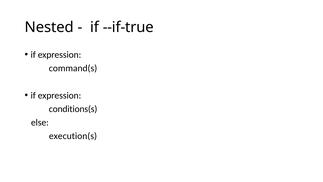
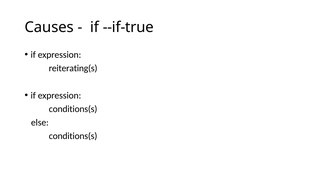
Nested: Nested -> Causes
command(s: command(s -> reiterating(s
execution(s at (73, 136): execution(s -> conditions(s
